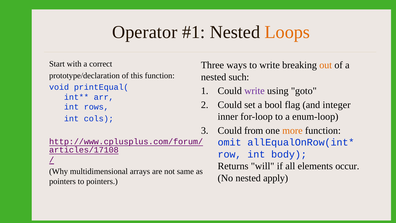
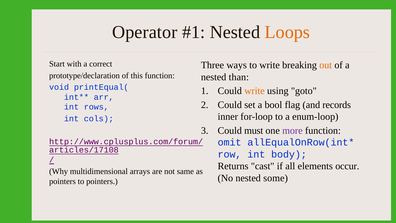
such: such -> than
write at (254, 91) colour: purple -> orange
integer: integer -> records
from: from -> must
more colour: orange -> purple
will: will -> cast
apply: apply -> some
